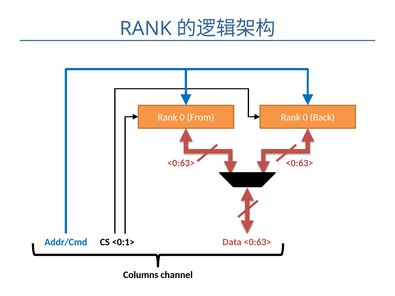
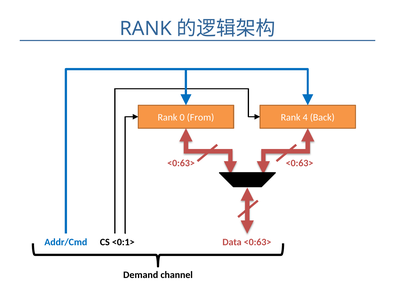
0 at (305, 118): 0 -> 4
Columns: Columns -> Demand
